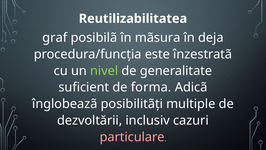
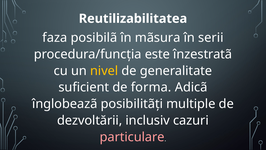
graf: graf -> faza
deja: deja -> serii
nivel colour: light green -> yellow
